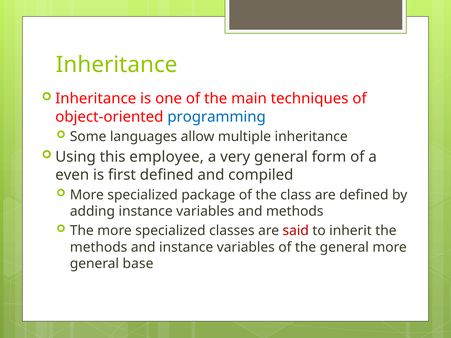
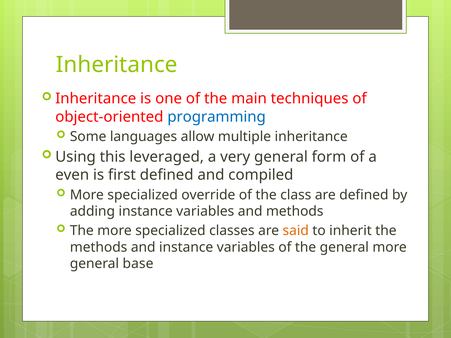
employee: employee -> leveraged
package: package -> override
said colour: red -> orange
